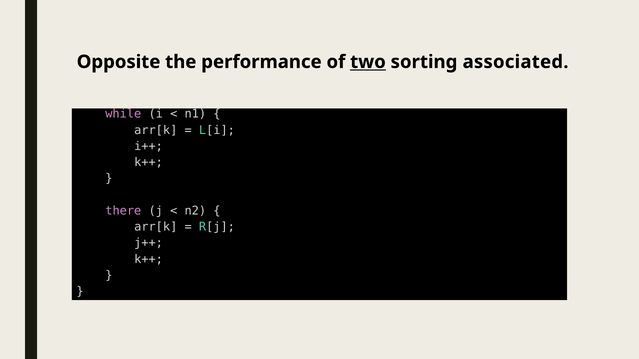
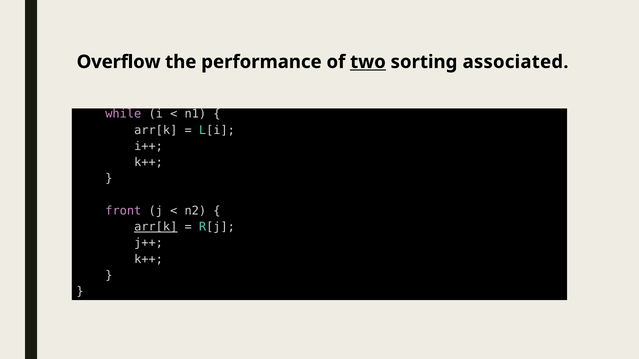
Opposite: Opposite -> Overflow
there: there -> front
arr[k at (156, 227) underline: none -> present
